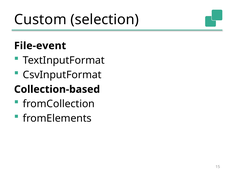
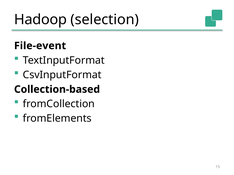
Custom: Custom -> Hadoop
